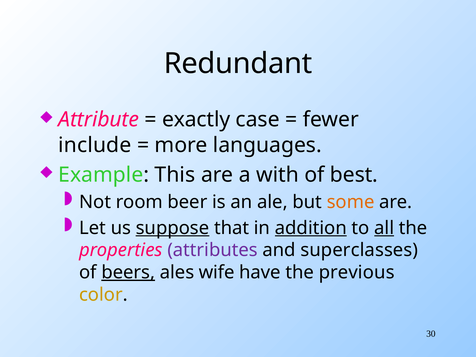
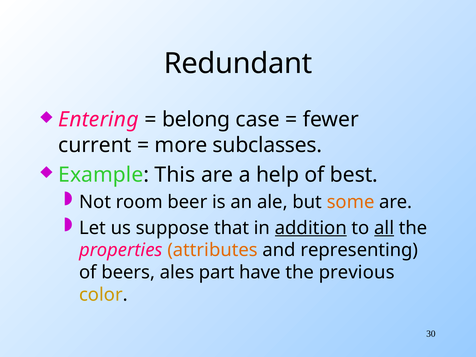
Attribute: Attribute -> Entering
exactly: exactly -> belong
include: include -> current
languages: languages -> subclasses
with: with -> help
suppose underline: present -> none
attributes colour: purple -> orange
superclasses: superclasses -> representing
beers underline: present -> none
wife: wife -> part
